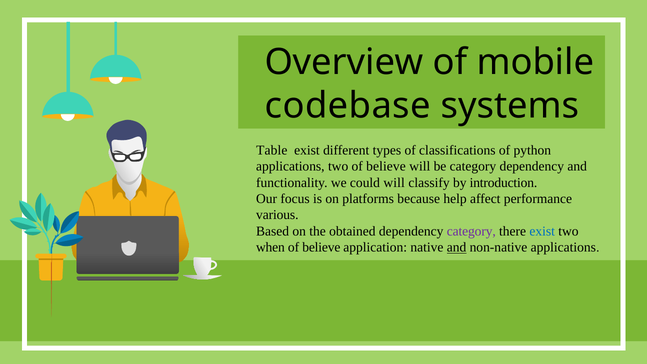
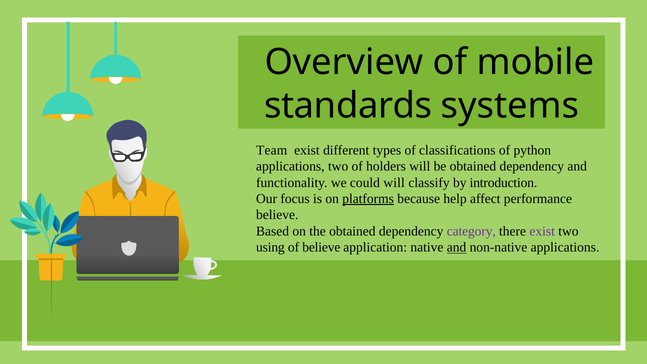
codebase: codebase -> standards
Table: Table -> Team
two of believe: believe -> holders
be category: category -> obtained
platforms underline: none -> present
various at (277, 215): various -> believe
exist at (542, 231) colour: blue -> purple
when: when -> using
